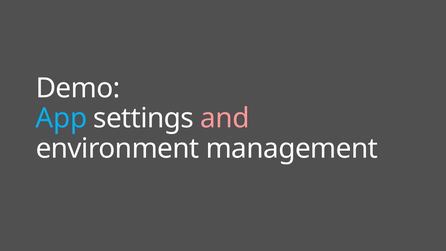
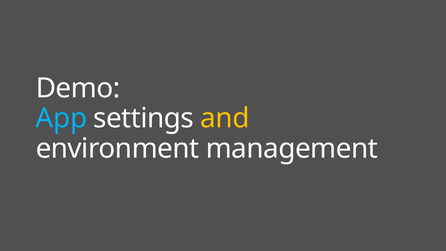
and colour: pink -> yellow
